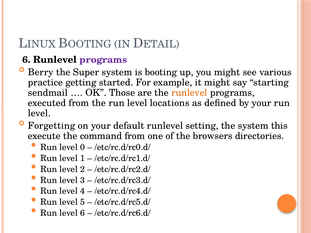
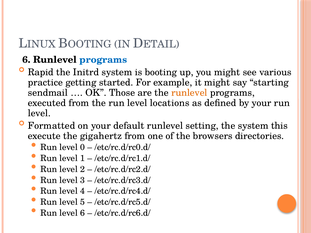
programs at (103, 60) colour: purple -> blue
Berry: Berry -> Rapid
Super: Super -> Initrd
Forgetting: Forgetting -> Formatted
command: command -> gigahertz
